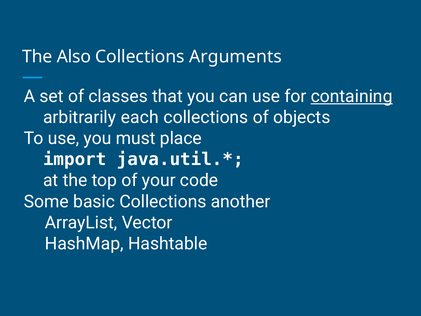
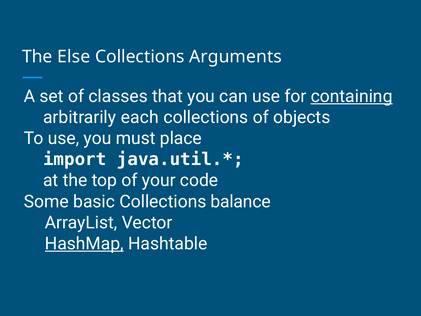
Also: Also -> Else
another: another -> balance
HashMap underline: none -> present
